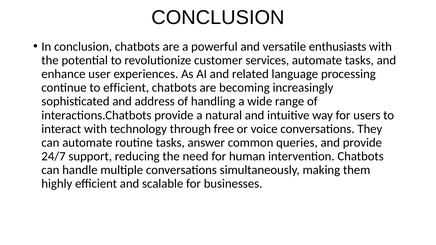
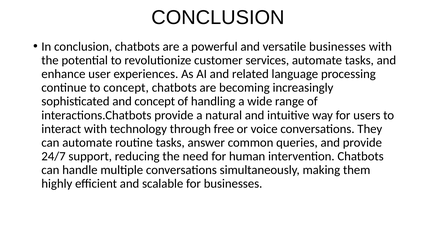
versatile enthusiasts: enthusiasts -> businesses
to efficient: efficient -> concept
and address: address -> concept
